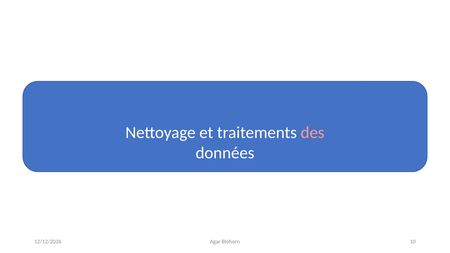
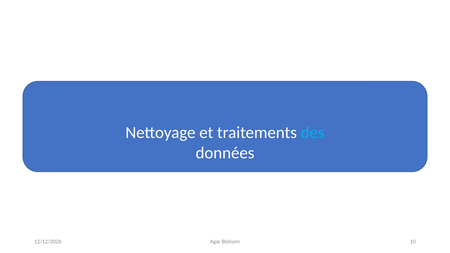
des colour: pink -> light blue
